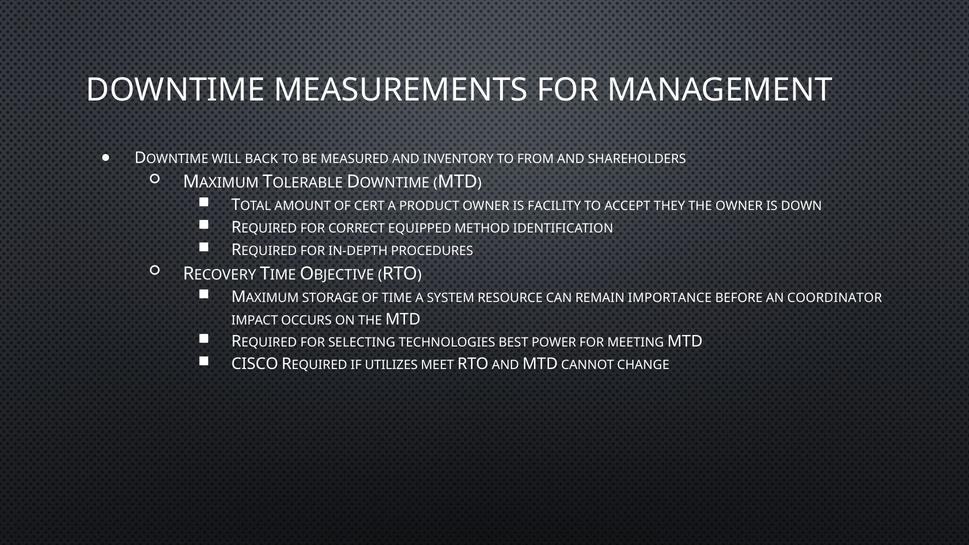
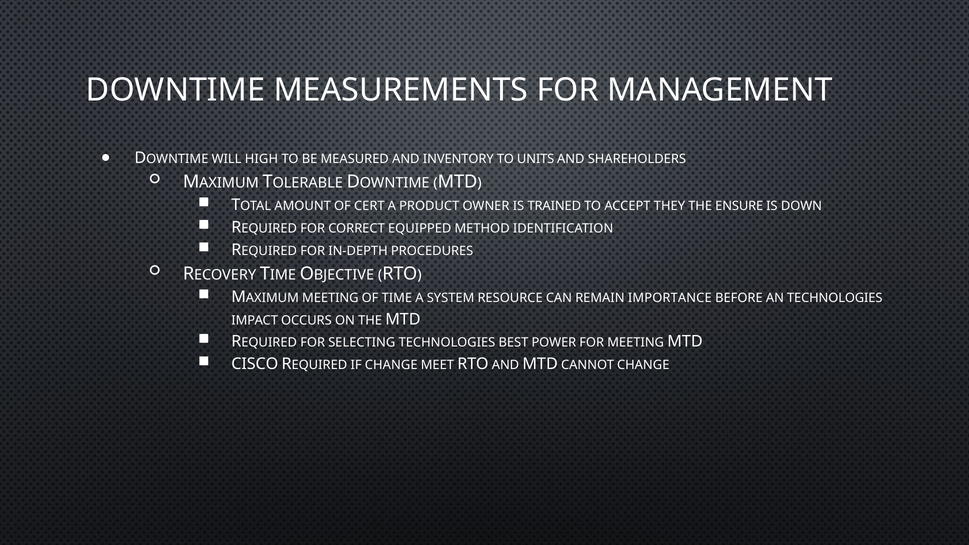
BACK: BACK -> HIGH
FROM: FROM -> UNITS
FACILITY: FACILITY -> TRAINED
THE OWNER: OWNER -> ENSURE
MAXIMUM STORAGE: STORAGE -> MEETING
AN COORDINATOR: COORDINATOR -> TECHNOLOGIES
IF UTILIZES: UTILIZES -> CHANGE
